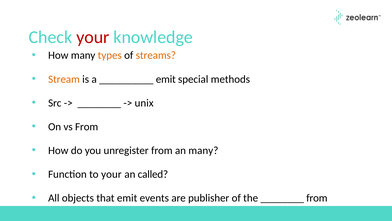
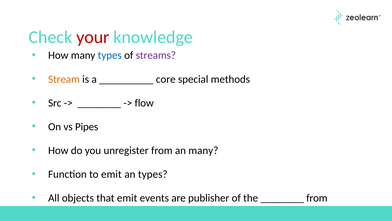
types at (110, 55) colour: orange -> blue
streams colour: orange -> purple
emit at (166, 79): emit -> core
unix: unix -> flow
vs From: From -> Pipes
to your: your -> emit
an called: called -> types
